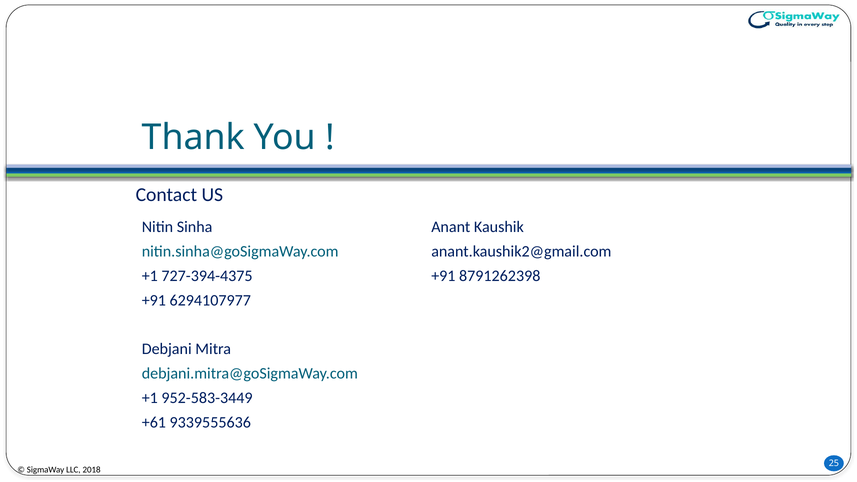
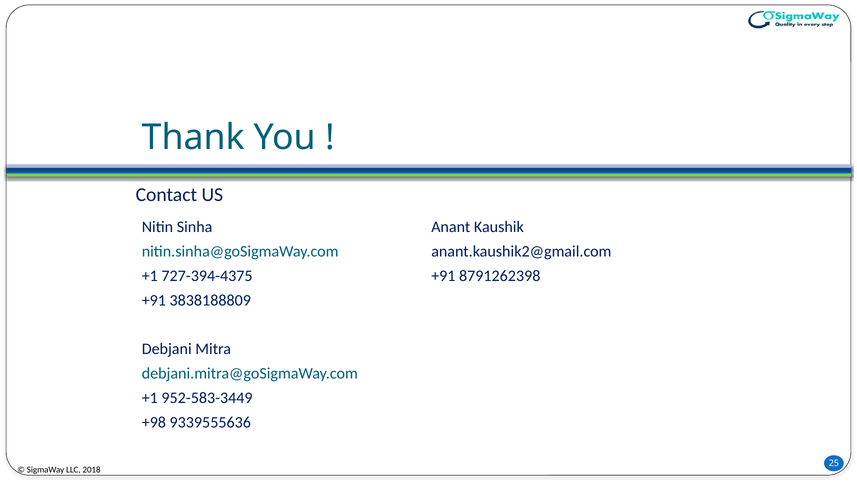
6294107977: 6294107977 -> 3838188809
+61: +61 -> +98
